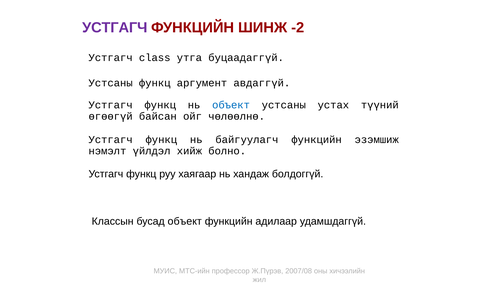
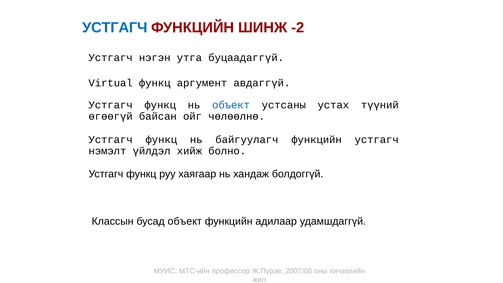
УСТГАГЧ at (115, 28) colour: purple -> blue
class: class -> нэгэн
Устсаны at (111, 83): Устсаны -> Virtual
функцийн эзэмшиж: эзэмшиж -> устгагч
